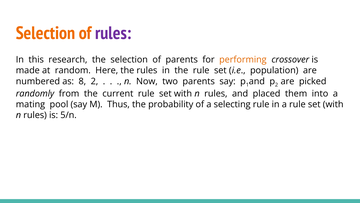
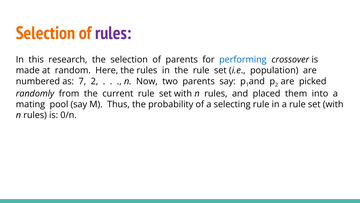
performing colour: orange -> blue
8: 8 -> 7
5/n: 5/n -> 0/n
